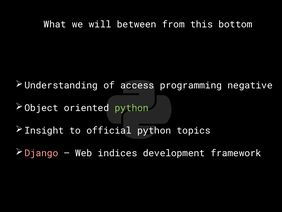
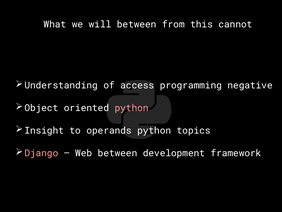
bottom: bottom -> cannot
python at (132, 108) colour: light green -> pink
official: official -> operands
Web indices: indices -> between
